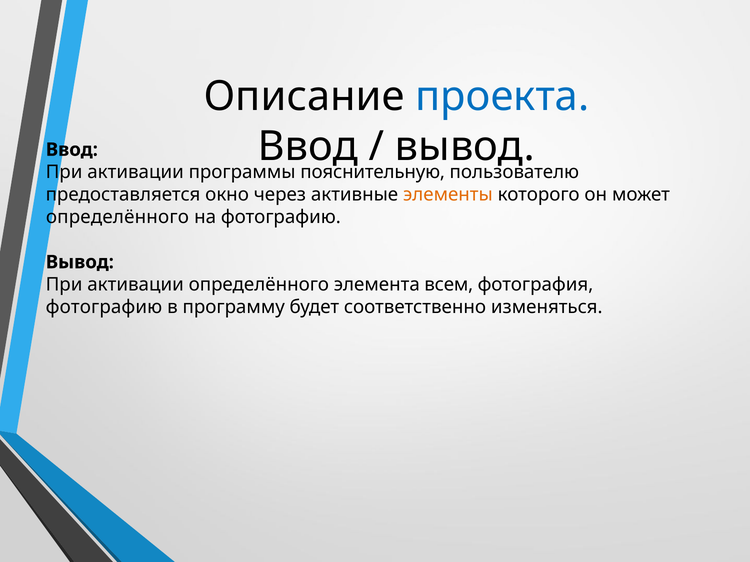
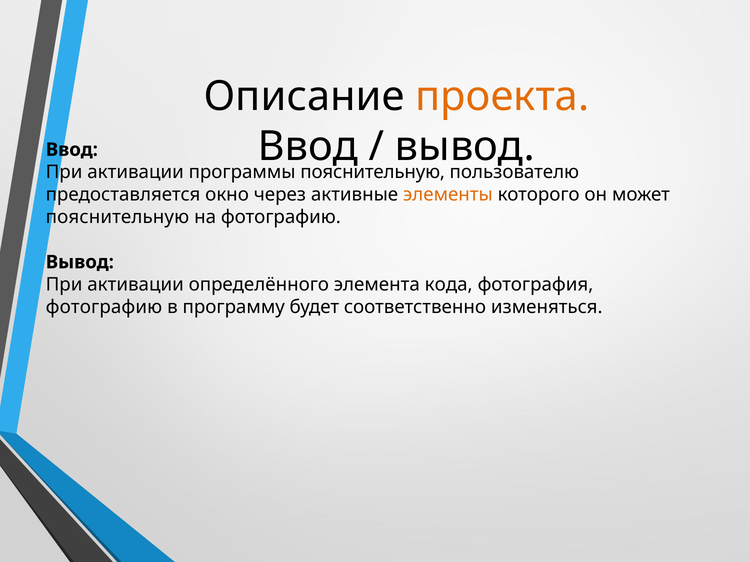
проекта colour: blue -> orange
определённого at (117, 217): определённого -> пояснительную
всем: всем -> кода
